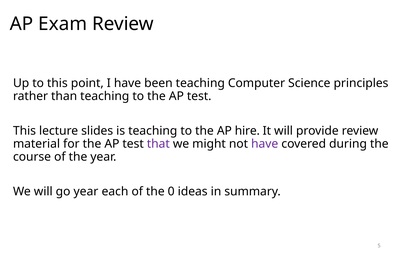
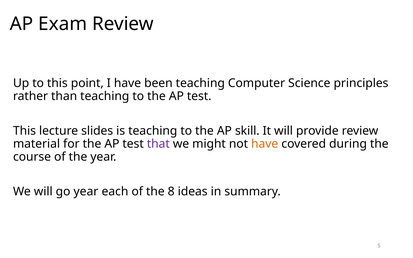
hire: hire -> skill
have at (265, 144) colour: purple -> orange
0: 0 -> 8
